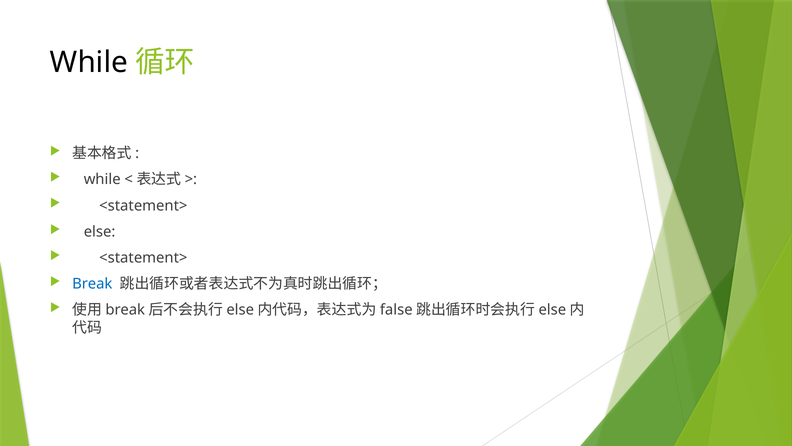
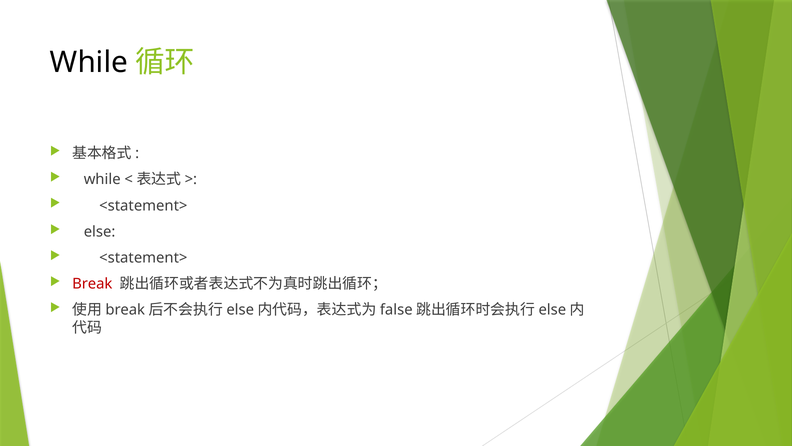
Break colour: blue -> red
